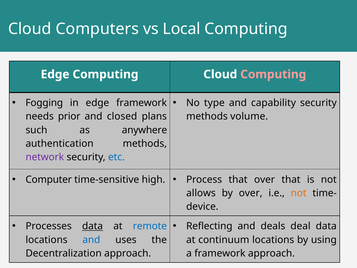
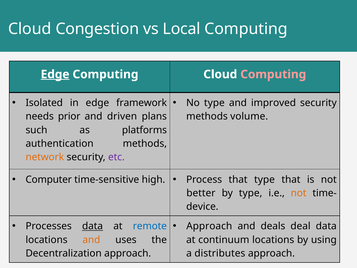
Computers: Computers -> Congestion
Edge at (55, 74) underline: none -> present
Fogging: Fogging -> Isolated
capability: capability -> improved
closed: closed -> driven
anywhere: anywhere -> platforms
network colour: purple -> orange
etc colour: blue -> purple
that over: over -> type
allows: allows -> better
by over: over -> type
Reflecting at (209, 226): Reflecting -> Approach
and at (91, 240) colour: blue -> orange
a framework: framework -> distributes
